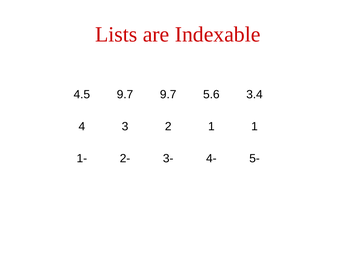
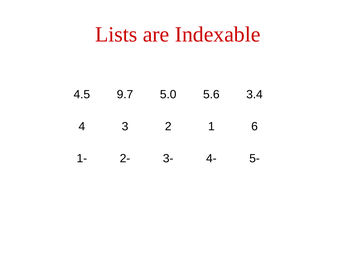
9.7 9.7: 9.7 -> 5.0
1 1: 1 -> 6
